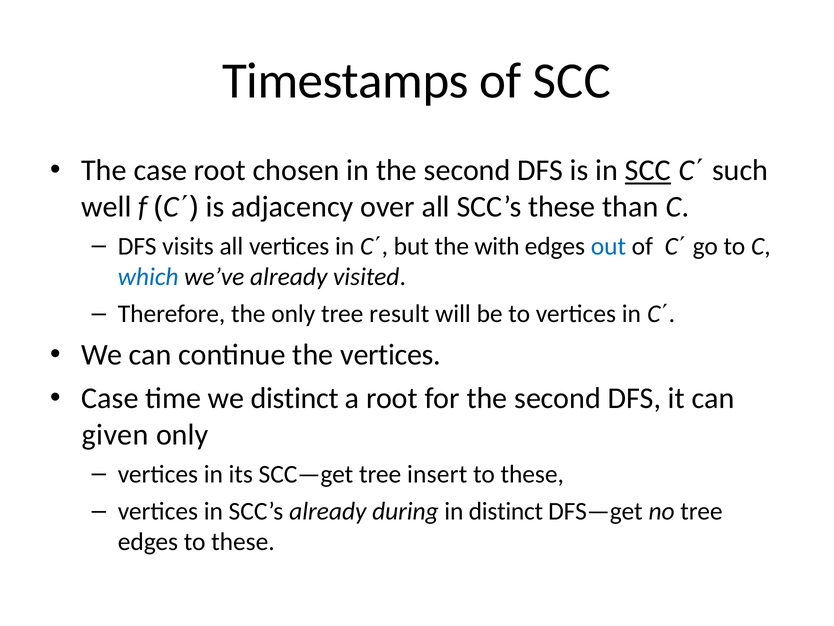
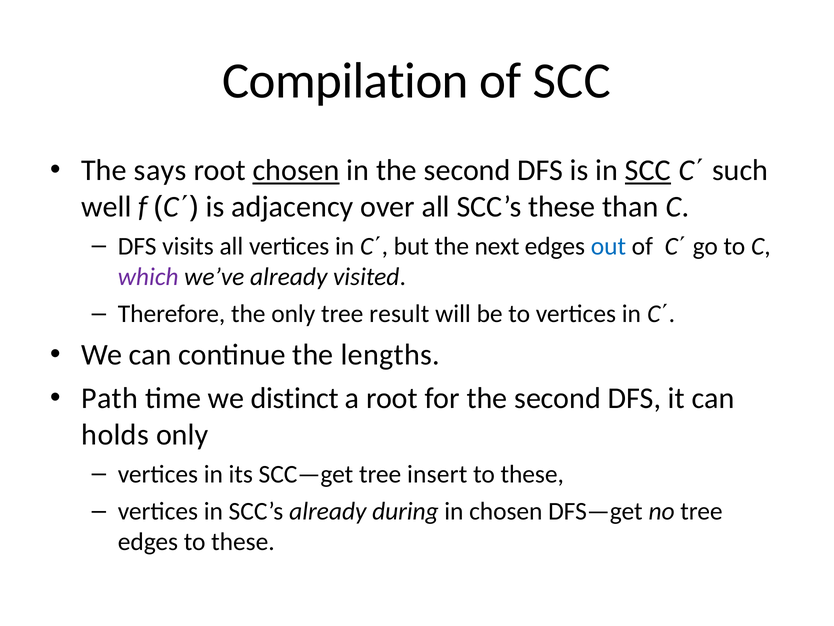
Timestamps: Timestamps -> Compilation
The case: case -> says
chosen at (296, 170) underline: none -> present
with: with -> next
which colour: blue -> purple
the vertices: vertices -> lengths
Case at (110, 398): Case -> Path
given: given -> holds
in distinct: distinct -> chosen
